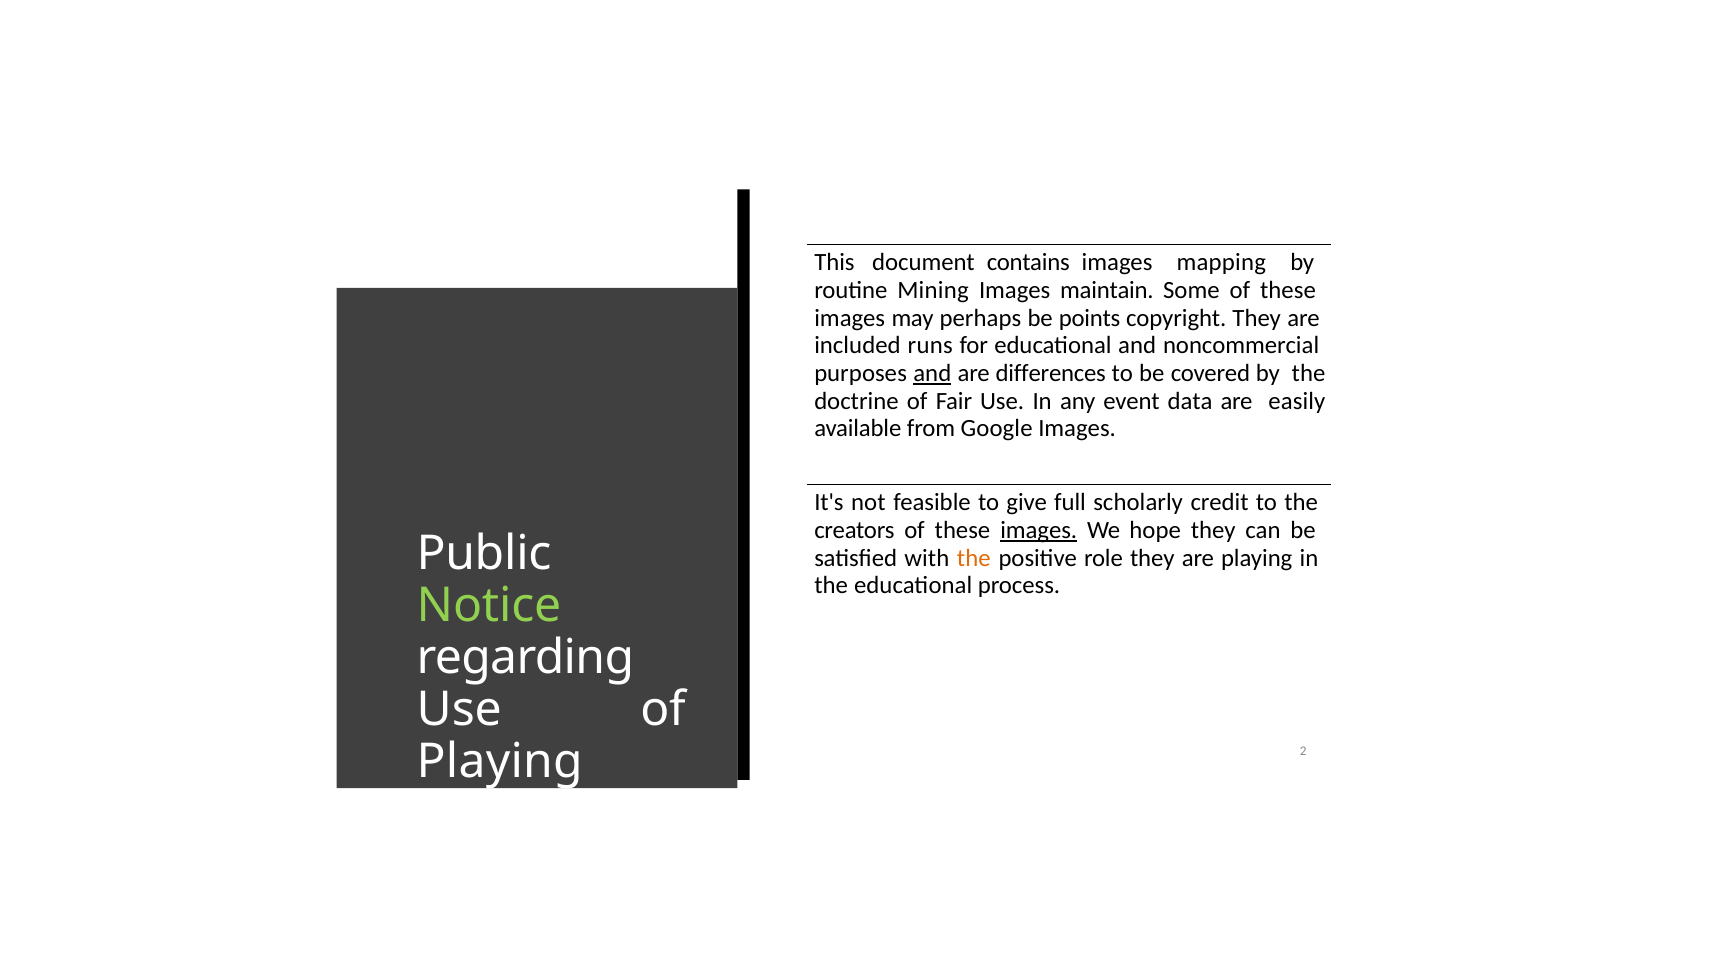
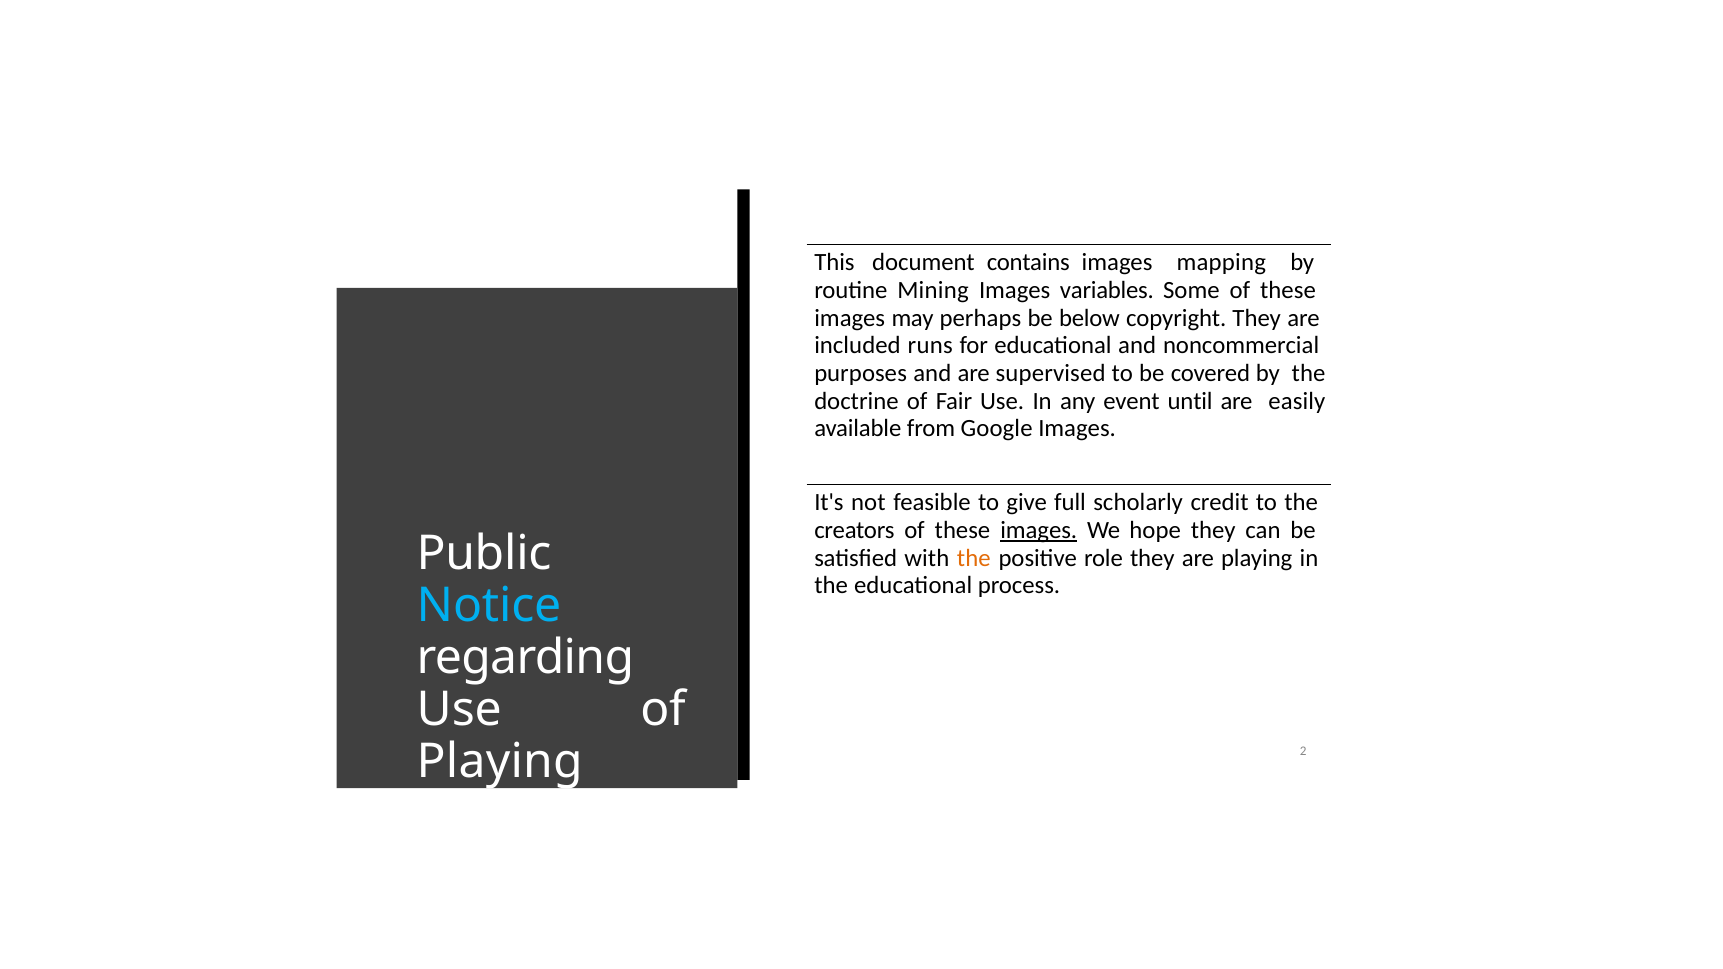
maintain: maintain -> variables
points: points -> below
and at (932, 373) underline: present -> none
differences: differences -> supervised
data: data -> until
Notice colour: light green -> light blue
